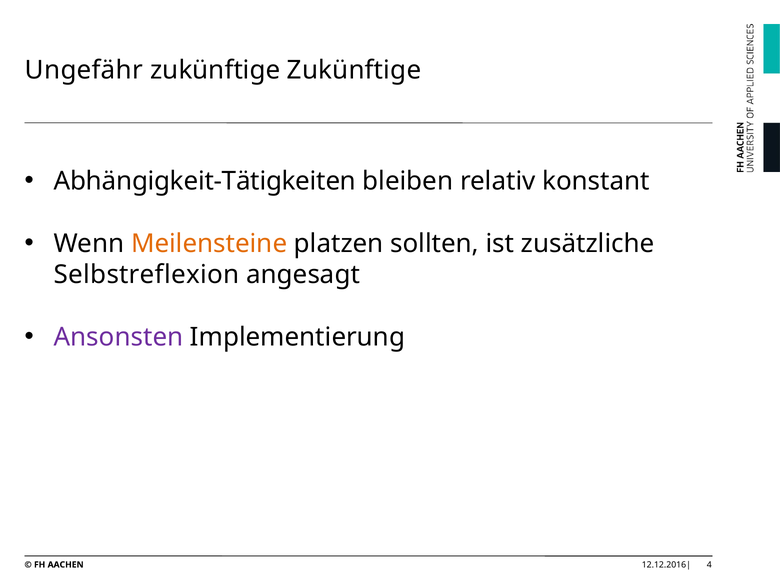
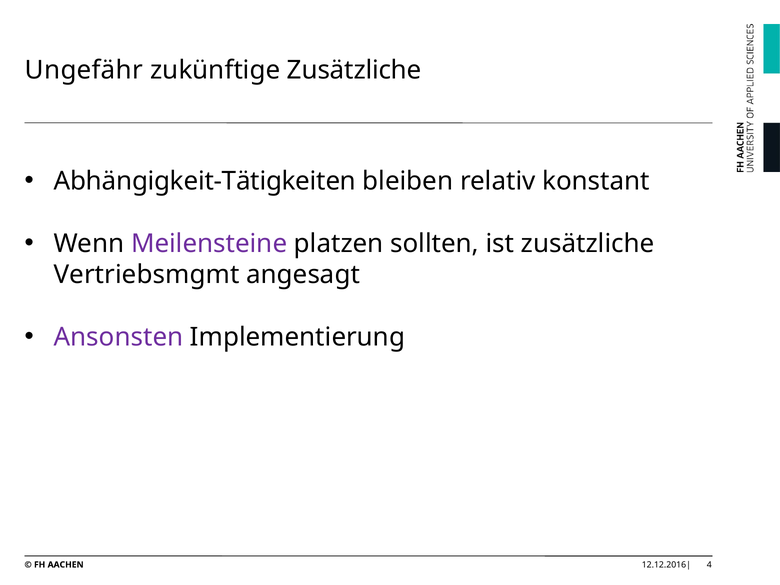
zukünftige Zukünftige: Zukünftige -> Zusätzliche
Meilensteine colour: orange -> purple
Selbstreflexion: Selbstreflexion -> Vertriebsmgmt
